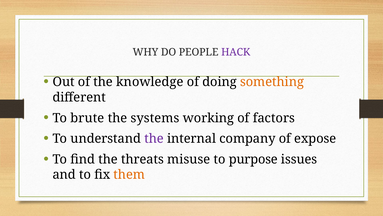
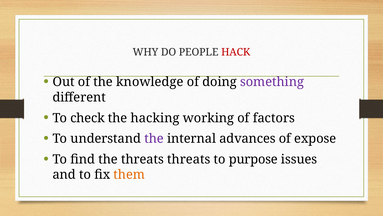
HACK colour: purple -> red
something colour: orange -> purple
brute: brute -> check
systems: systems -> hacking
company: company -> advances
threats misuse: misuse -> threats
